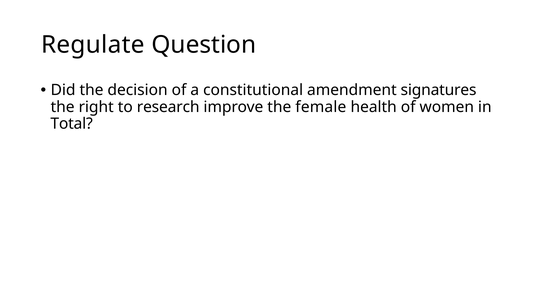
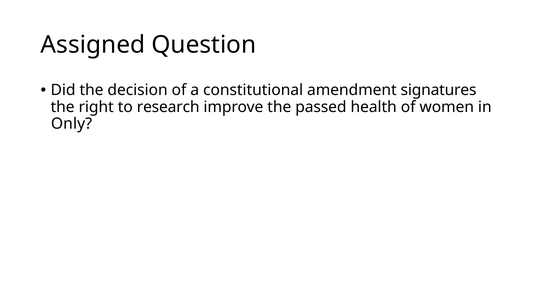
Regulate: Regulate -> Assigned
female: female -> passed
Total: Total -> Only
